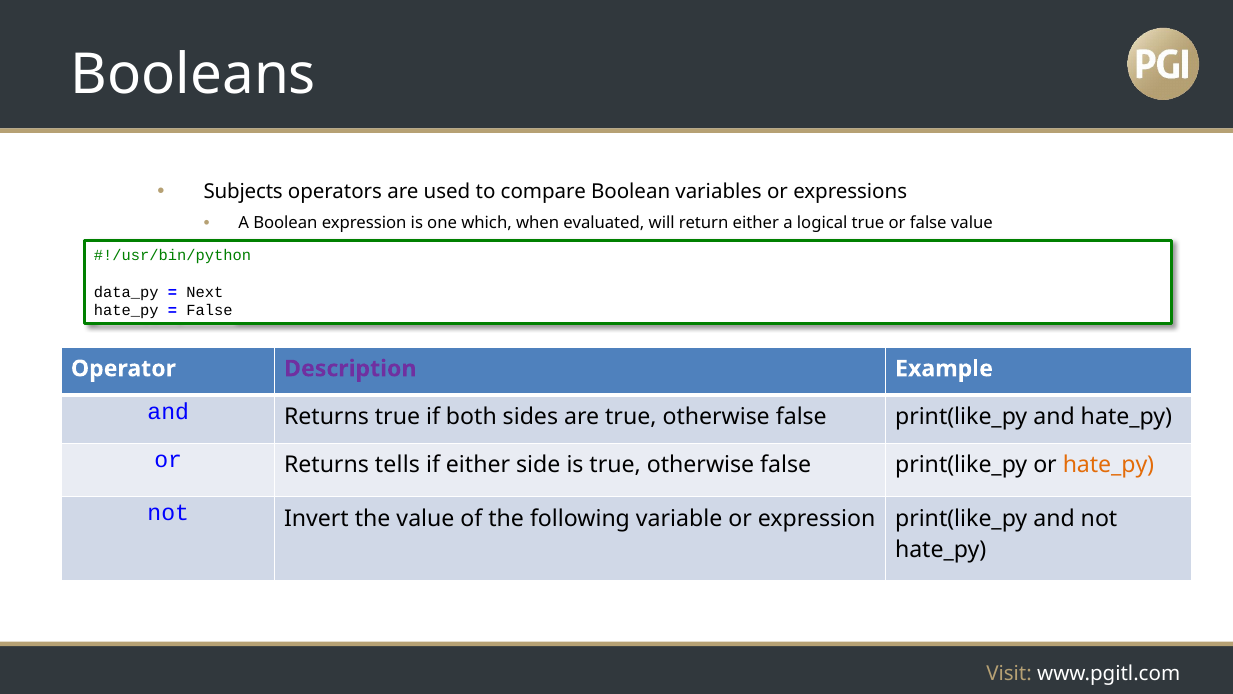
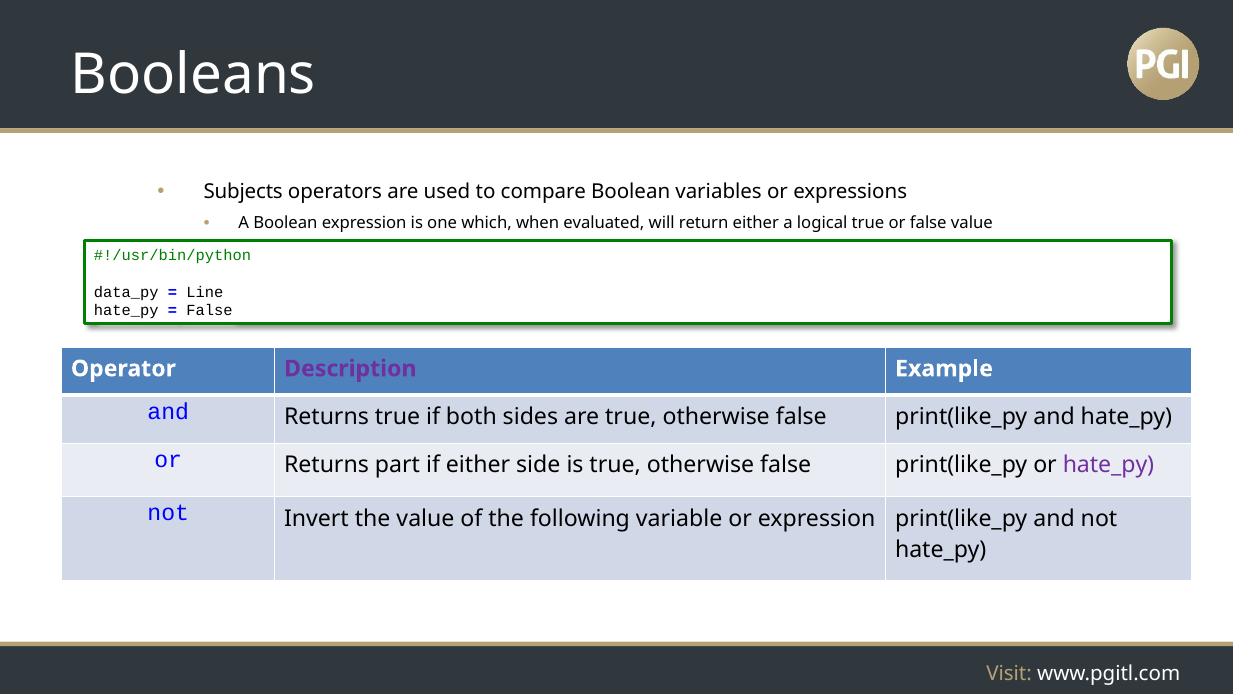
Next: Next -> Line
tells: tells -> part
hate_py at (1108, 465) colour: orange -> purple
